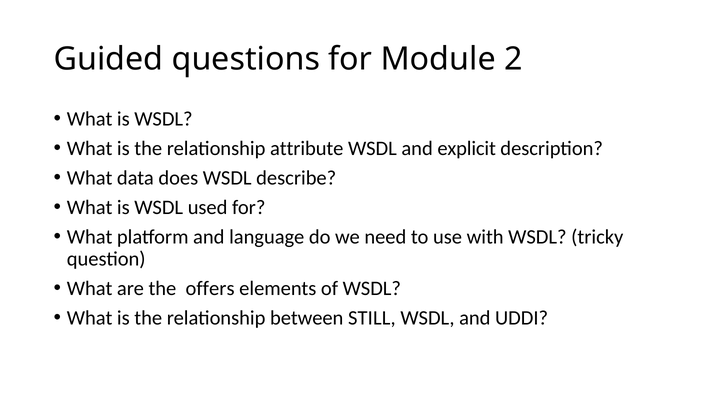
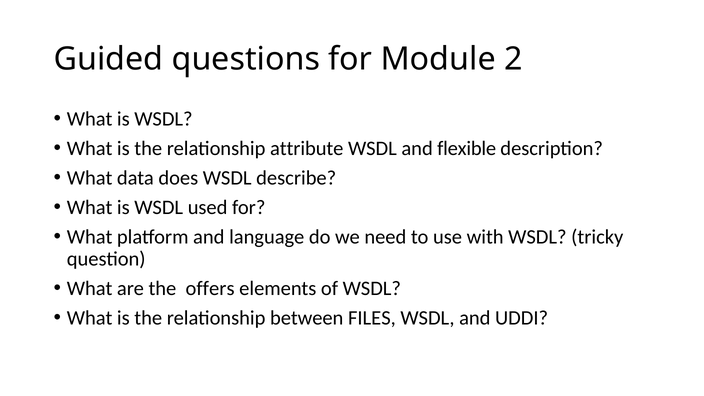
explicit: explicit -> flexible
STILL: STILL -> FILES
